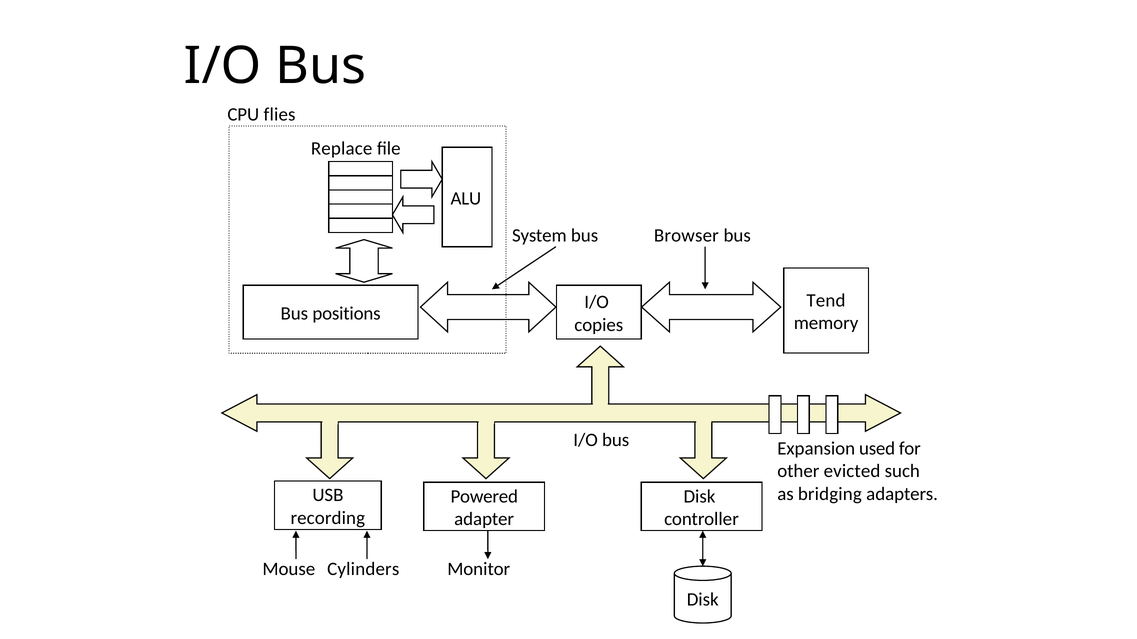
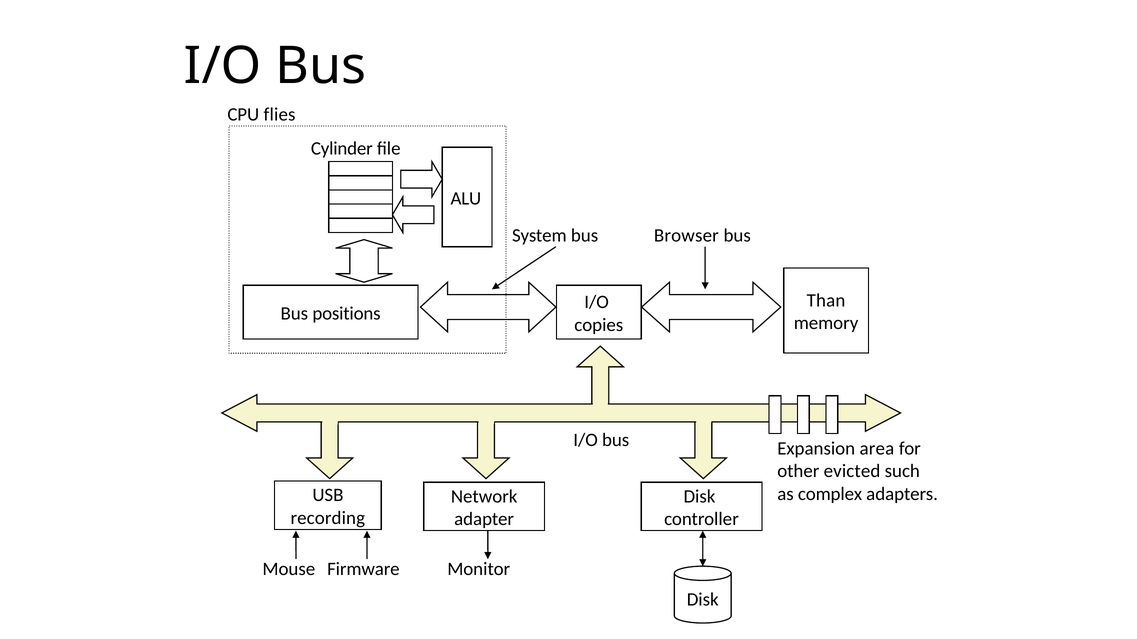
Replace: Replace -> Cylinder
Tend: Tend -> Than
used: used -> area
bridging: bridging -> complex
Powered: Powered -> Network
Cylinders: Cylinders -> Firmware
